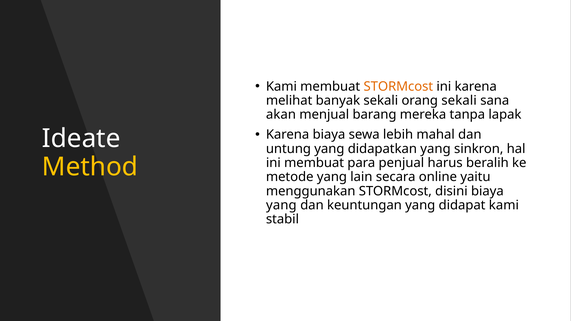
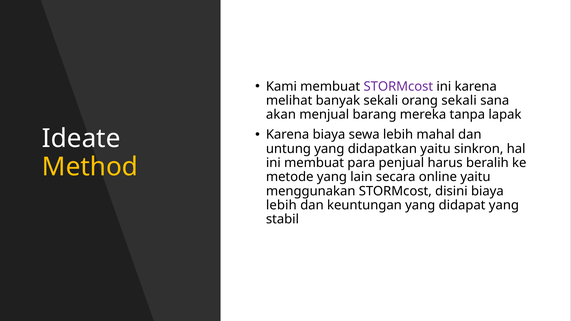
STORMcost at (398, 86) colour: orange -> purple
didapatkan yang: yang -> yaitu
yang at (281, 205): yang -> lebih
didapat kami: kami -> yang
